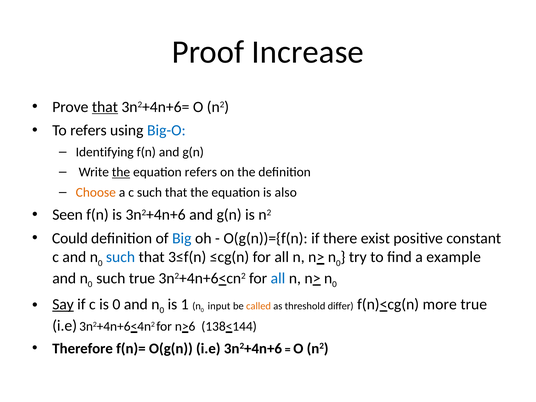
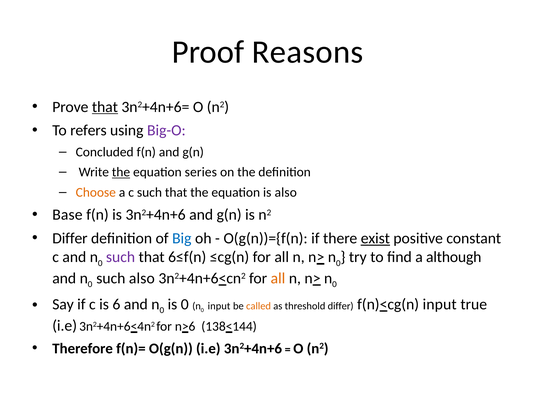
Increase: Increase -> Reasons
Big-O colour: blue -> purple
Identifying: Identifying -> Concluded
equation refers: refers -> series
Seen: Seen -> Base
Could at (70, 238): Could -> Differ
exist underline: none -> present
such at (121, 257) colour: blue -> purple
3≤f(n: 3≤f(n -> 6≤f(n
example: example -> although
such true: true -> also
all at (278, 278) colour: blue -> orange
Say underline: present -> none
is 0: 0 -> 6
is 1: 1 -> 0
f(n)<cg(n more: more -> input
